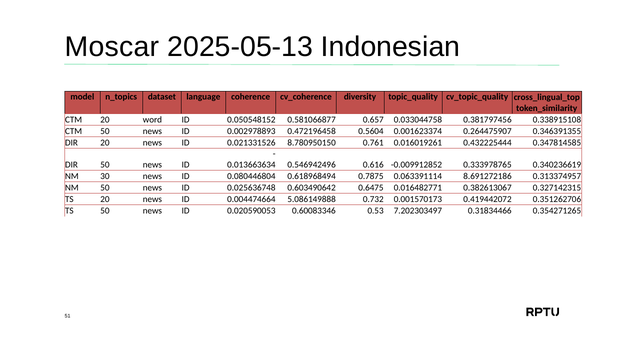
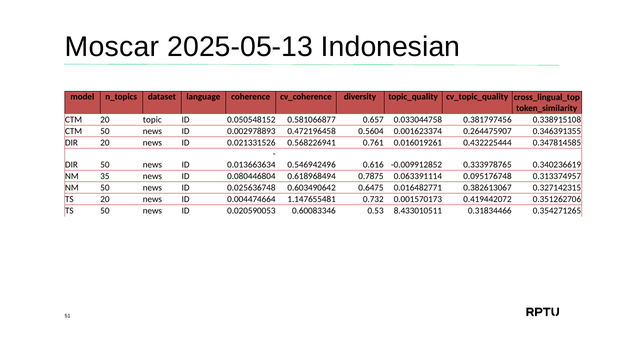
word: word -> topic
8.780950150: 8.780950150 -> 0.568226941
30: 30 -> 35
8.691272186: 8.691272186 -> 0.095176748
5.086149888: 5.086149888 -> 1.147655481
7.202303497: 7.202303497 -> 8.433010511
